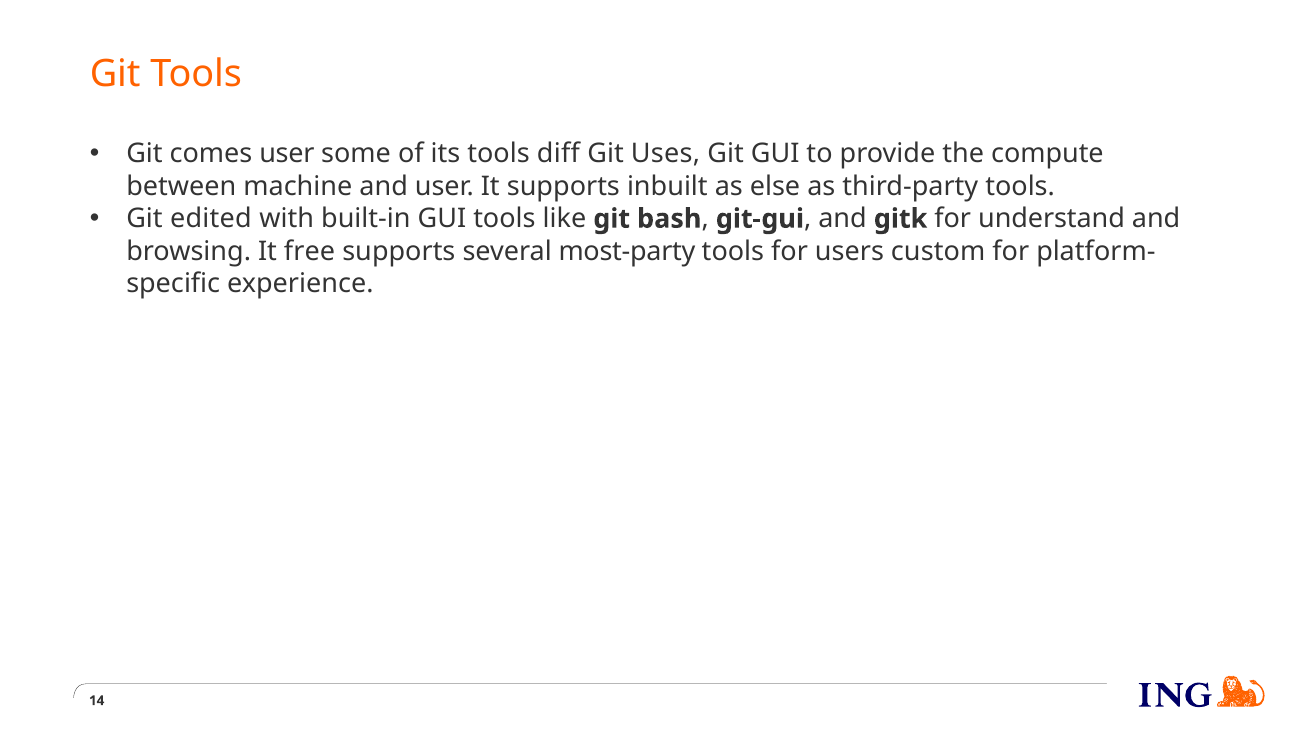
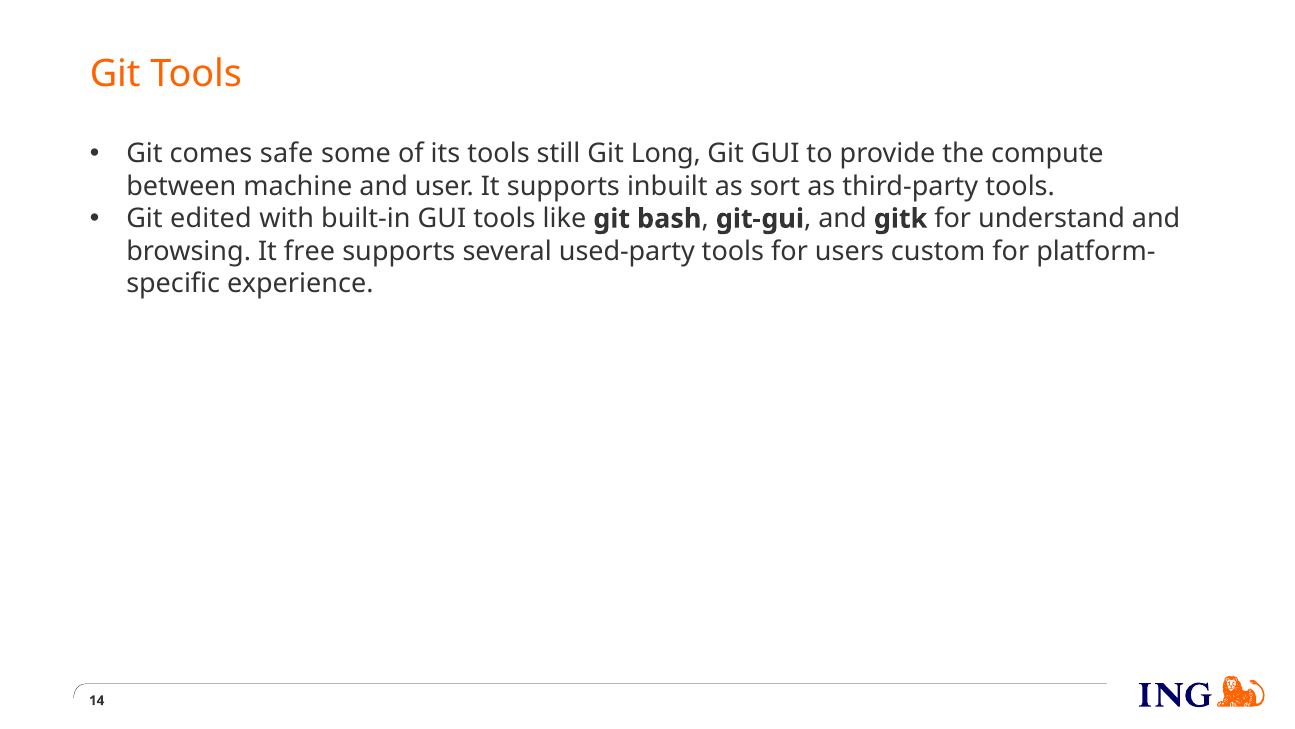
comes user: user -> safe
diff: diff -> still
Uses: Uses -> Long
else: else -> sort
most-party: most-party -> used-party
